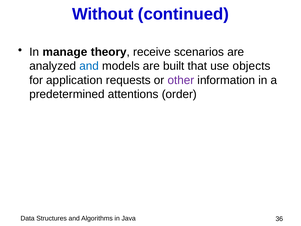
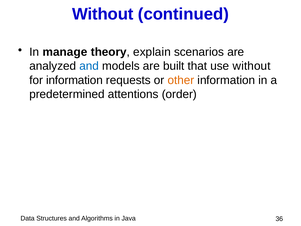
receive: receive -> explain
use objects: objects -> without
for application: application -> information
other colour: purple -> orange
